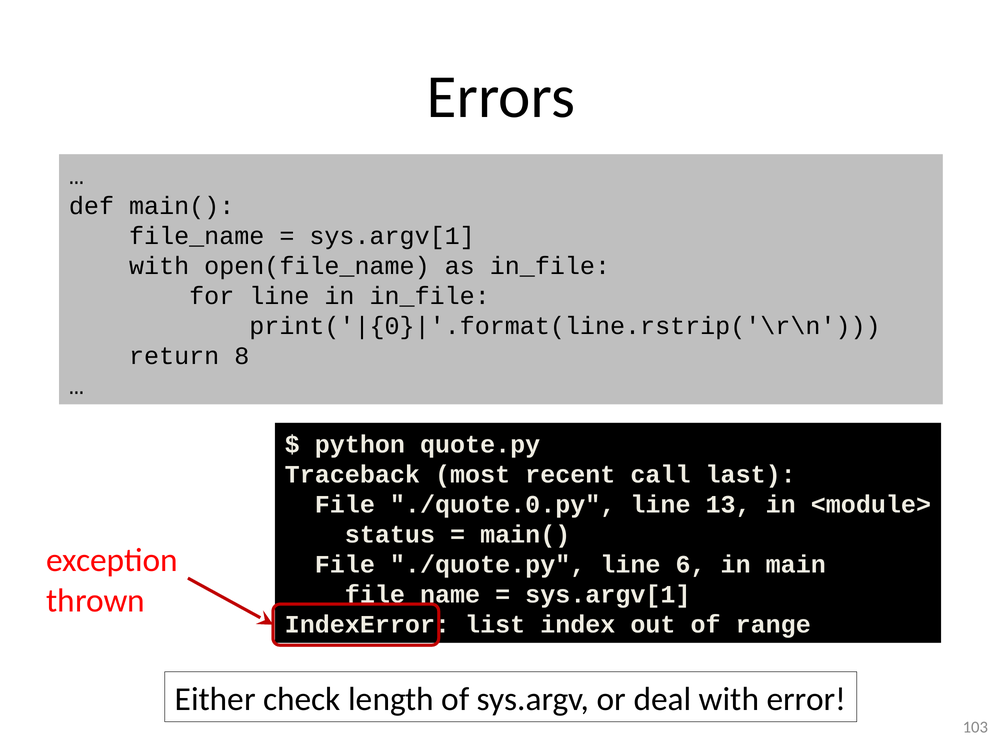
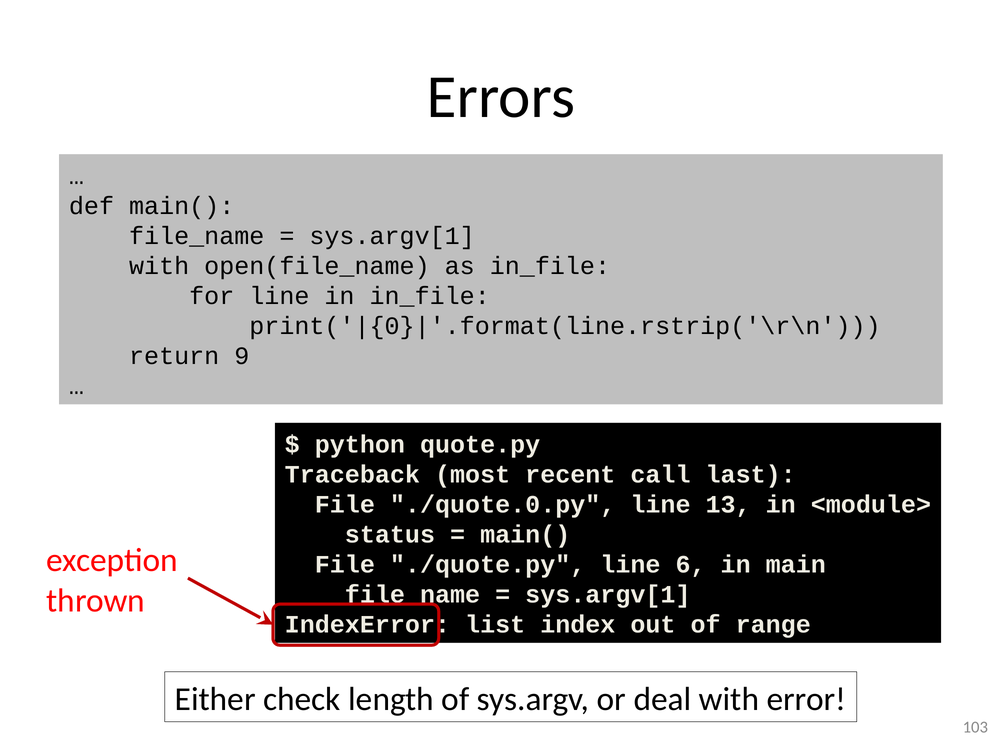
8: 8 -> 9
